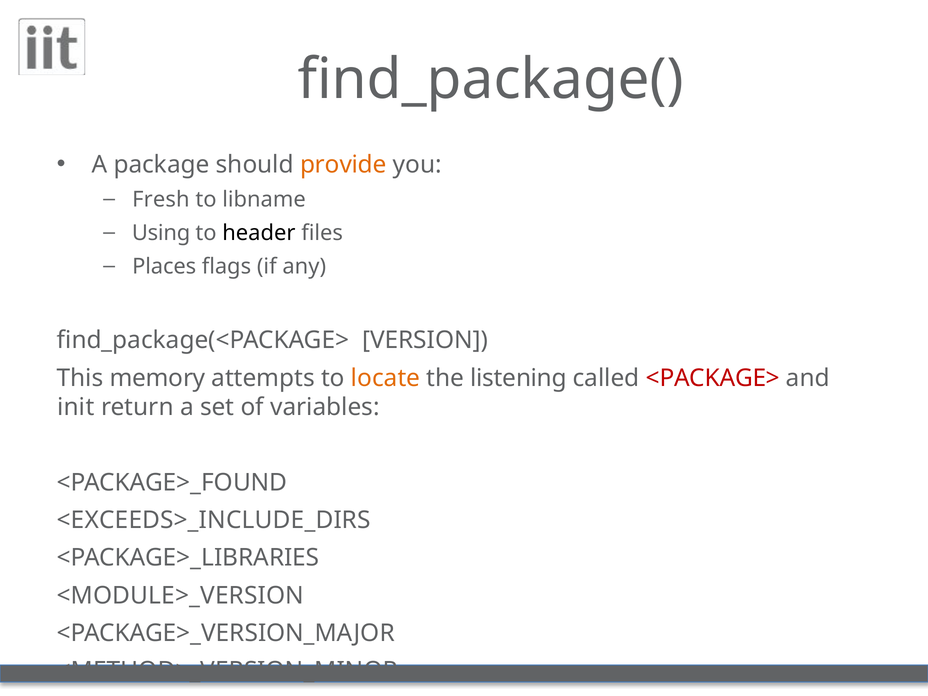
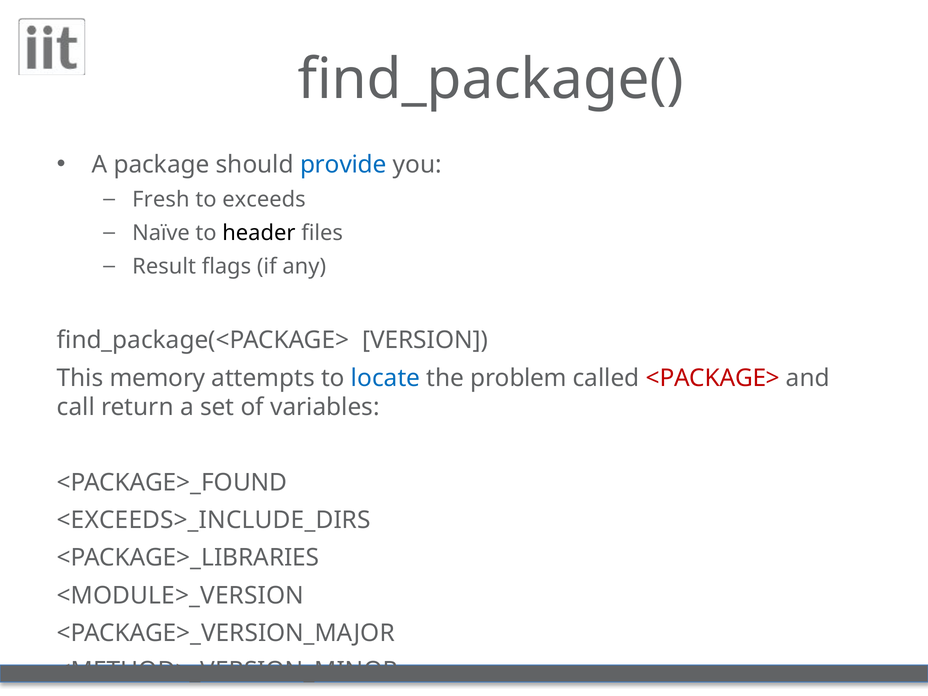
provide colour: orange -> blue
libname: libname -> exceeds
Using: Using -> Naïve
Places: Places -> Result
locate colour: orange -> blue
listening: listening -> problem
init: init -> call
